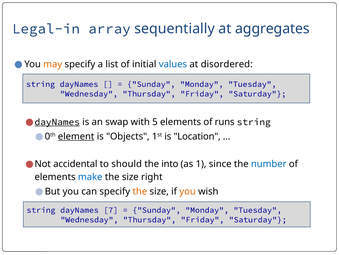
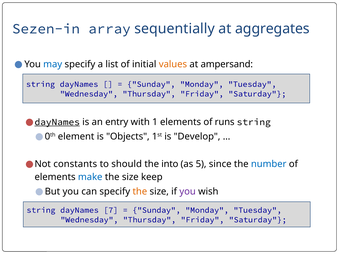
Legal-in: Legal-in -> Sezen-in
may colour: orange -> blue
values colour: blue -> orange
disordered: disordered -> ampersand
swap: swap -> entry
5: 5 -> 1
element underline: present -> none
Location: Location -> Develop
accidental: accidental -> constants
1: 1 -> 5
right: right -> keep
you at (188, 191) colour: orange -> purple
